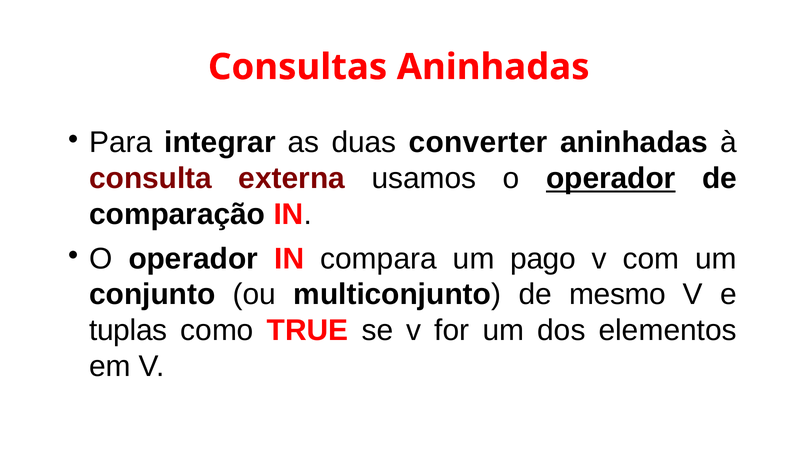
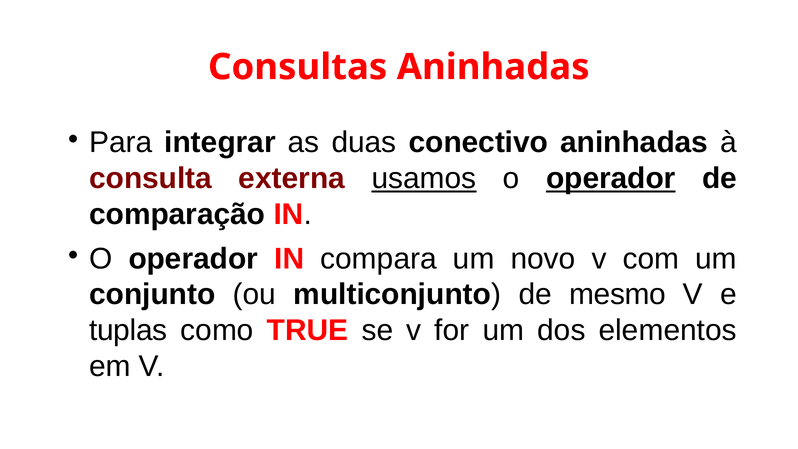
converter: converter -> conectivo
usamos underline: none -> present
pago: pago -> novo
